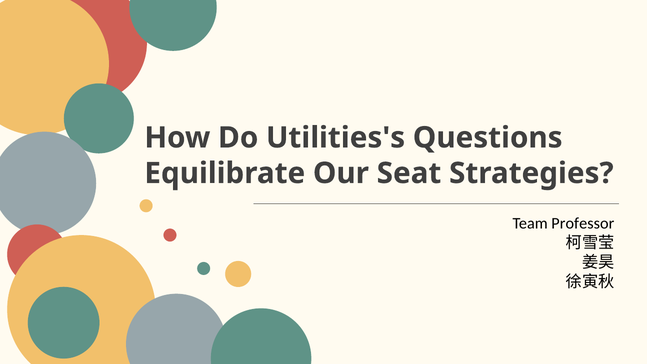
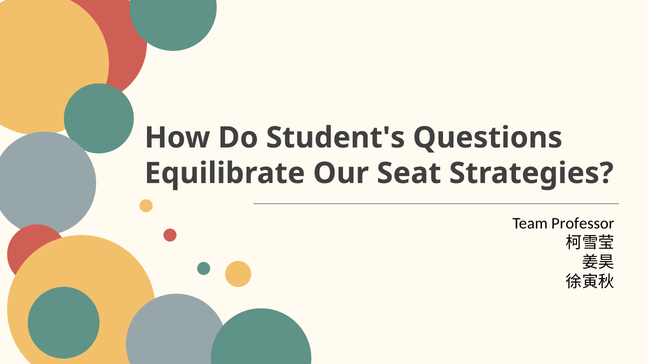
Utilities's: Utilities's -> Student's
